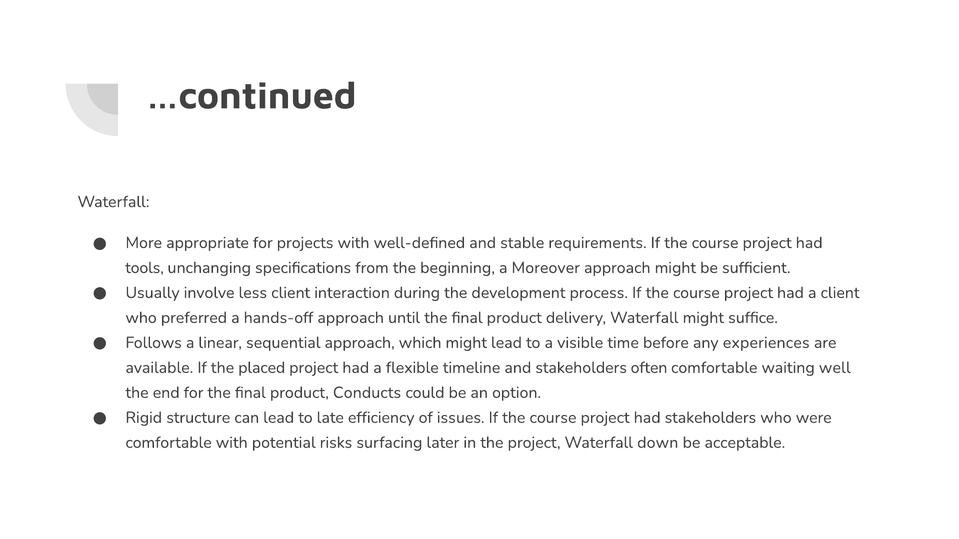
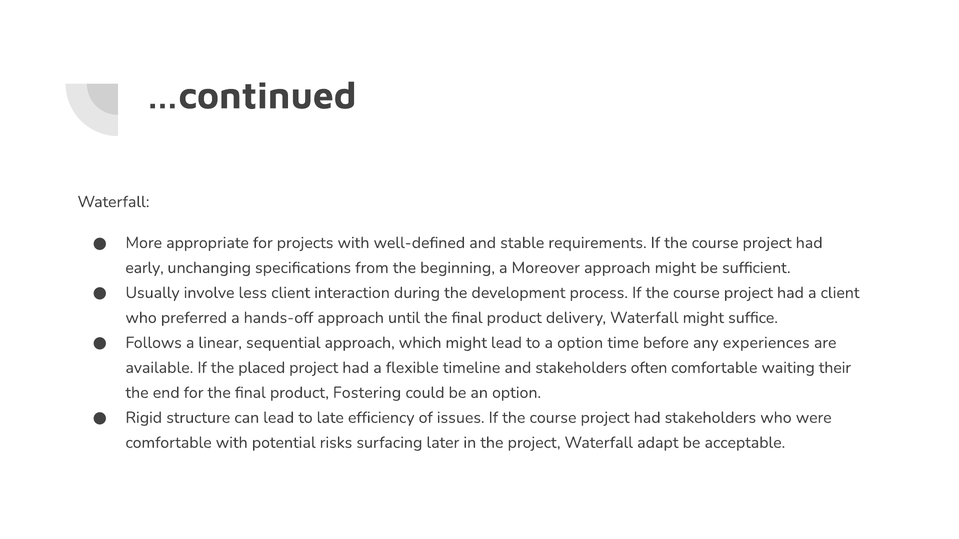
tools: tools -> early
a visible: visible -> option
well: well -> their
Conducts: Conducts -> Fostering
down: down -> adapt
